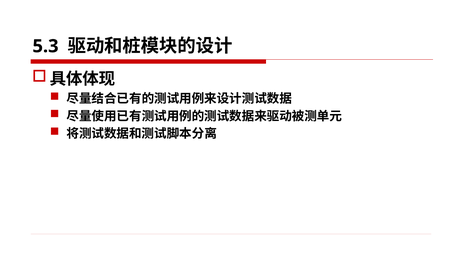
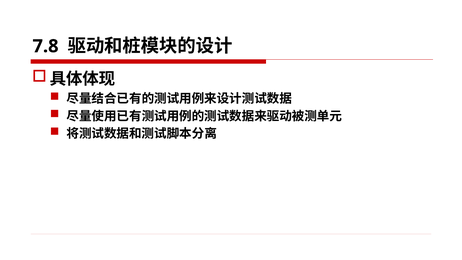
5.3: 5.3 -> 7.8
